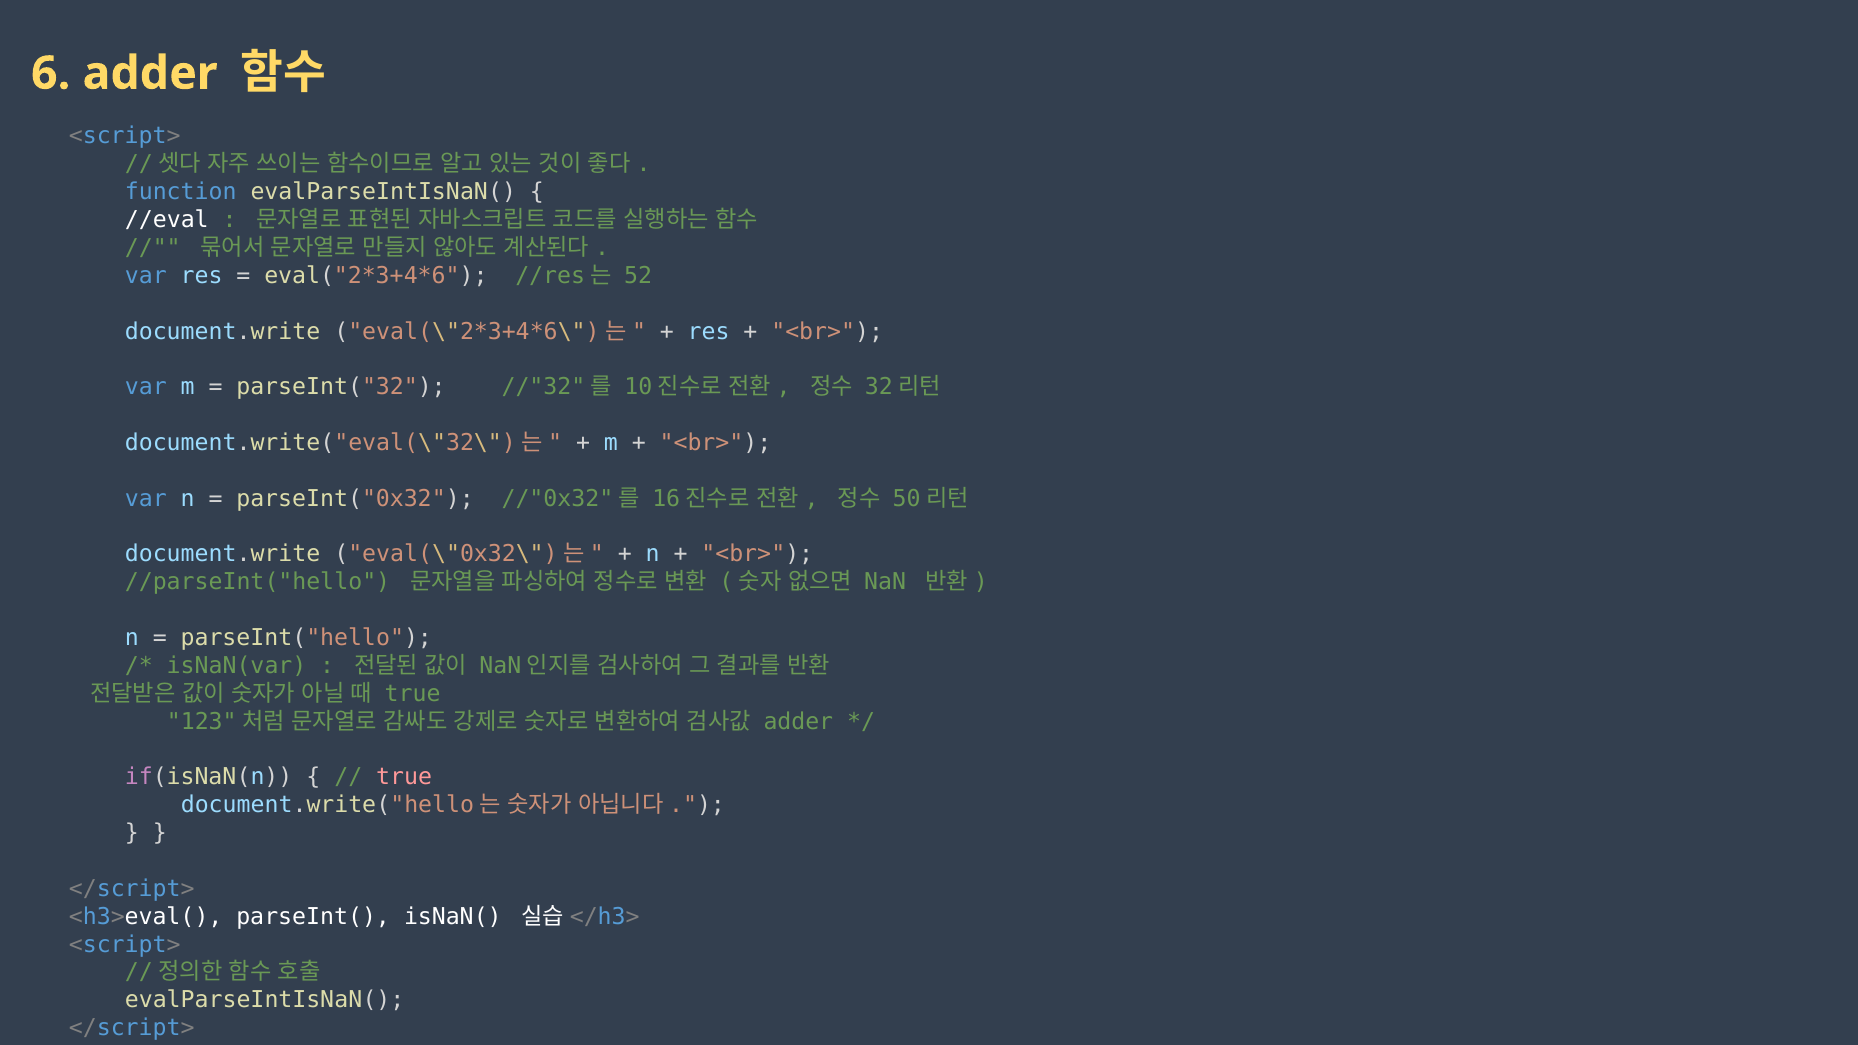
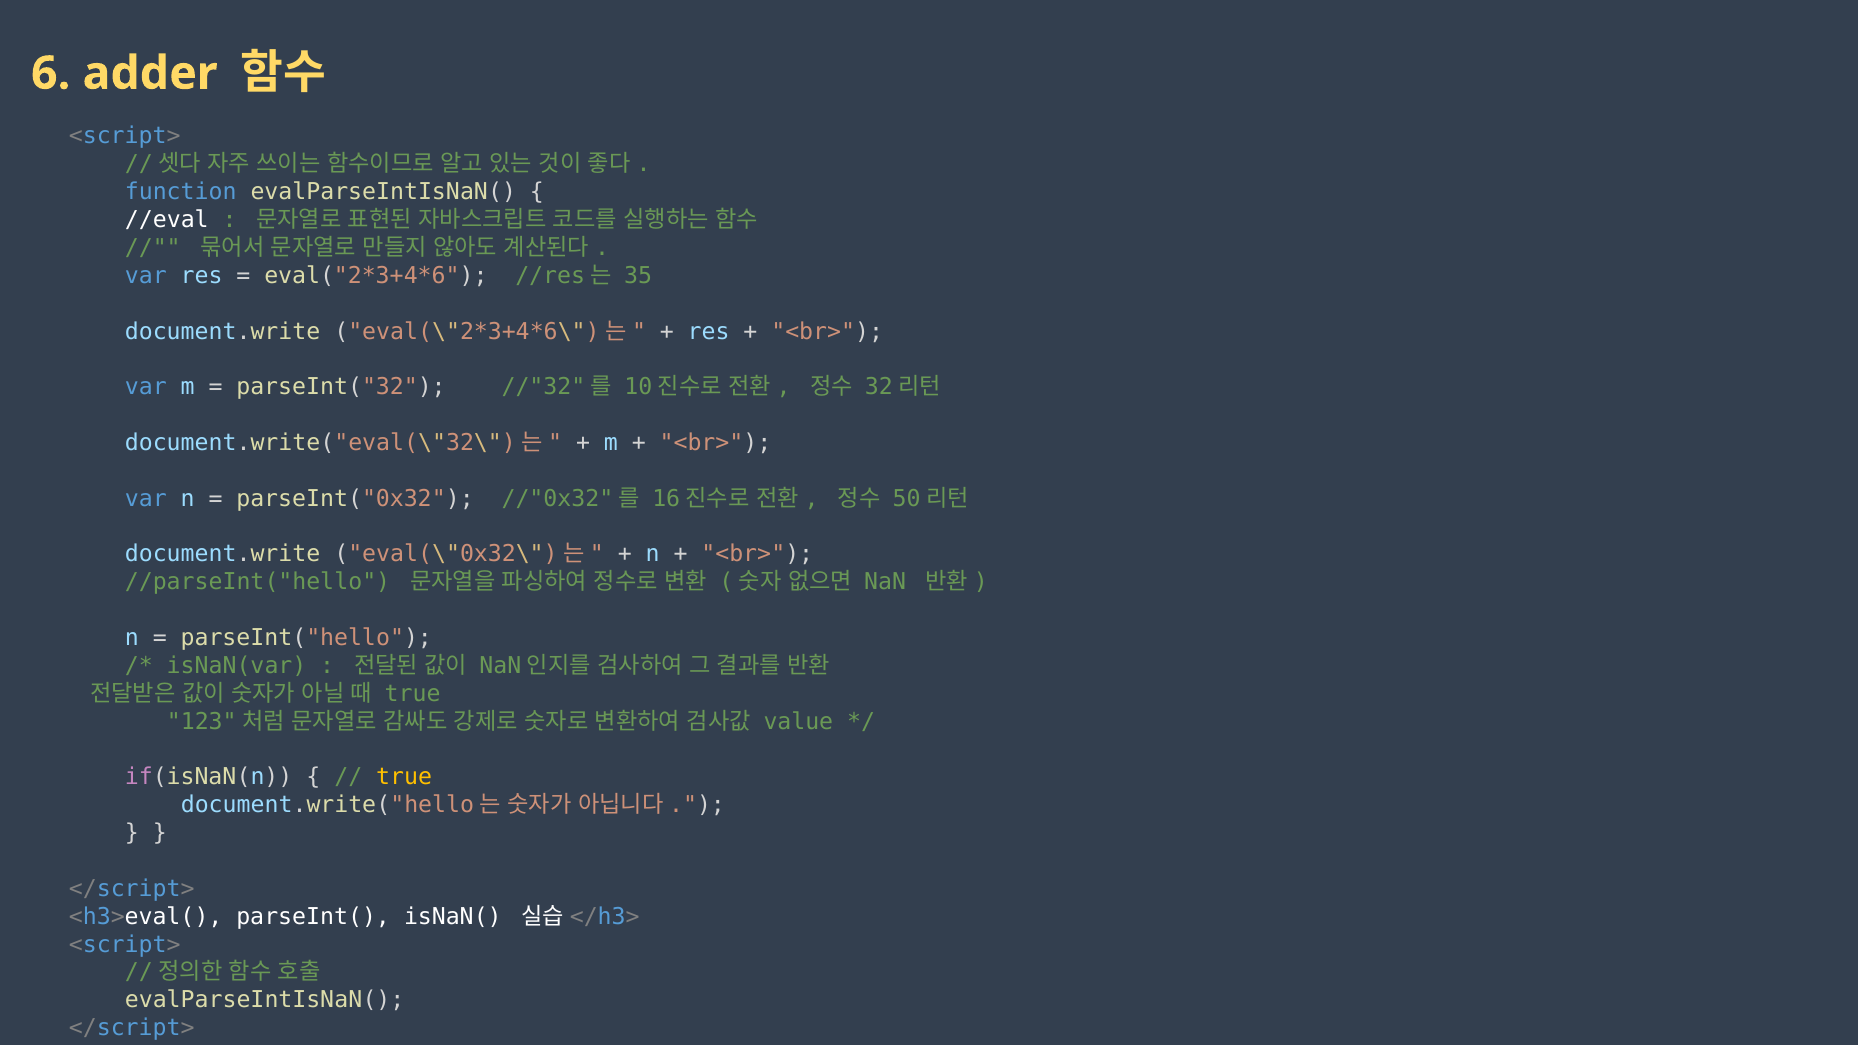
52: 52 -> 35
adder at (798, 722): adder -> value
true at (404, 777) colour: pink -> yellow
